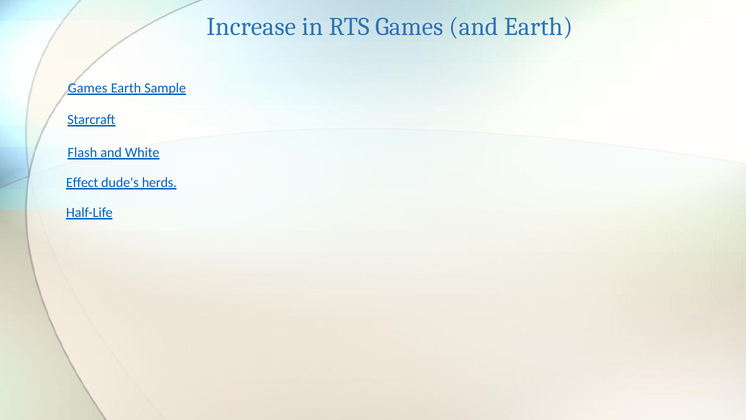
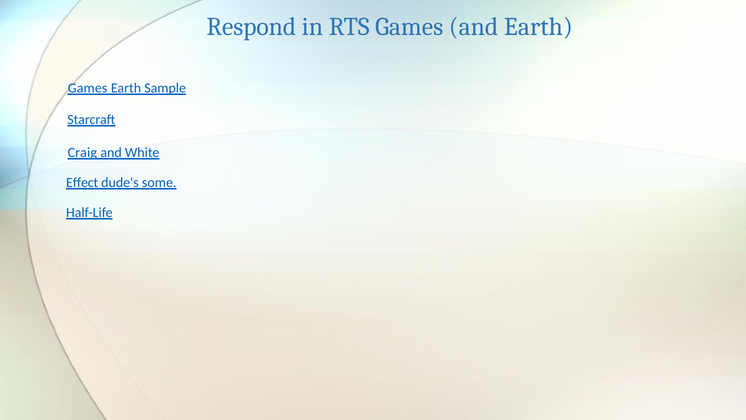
Increase: Increase -> Respond
Flash: Flash -> Craig
herds: herds -> some
